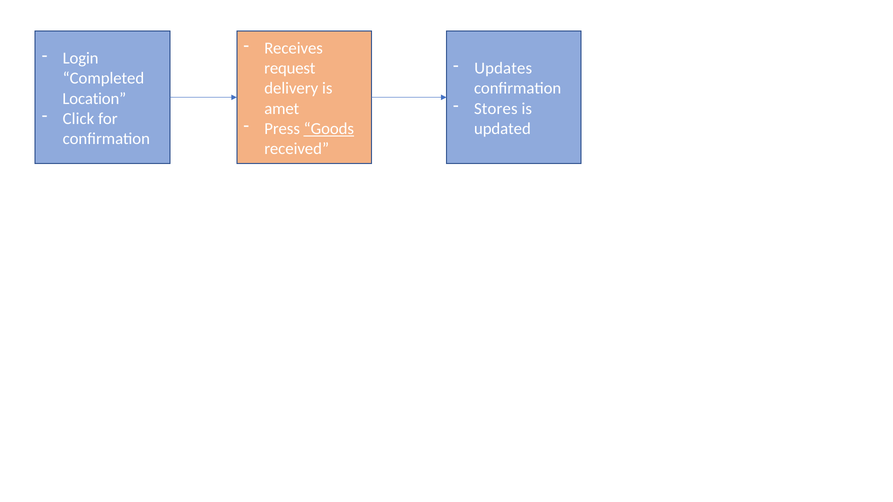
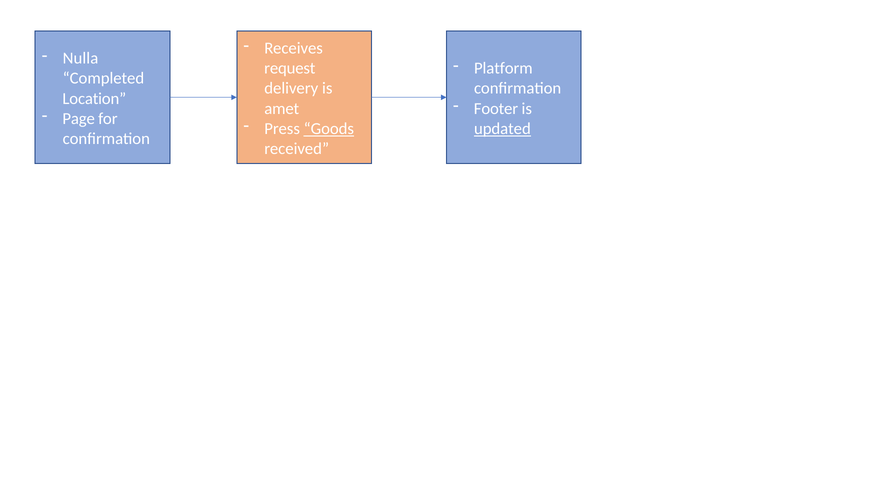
Login: Login -> Nulla
Updates: Updates -> Platform
Stores: Stores -> Footer
Click: Click -> Page
updated underline: none -> present
